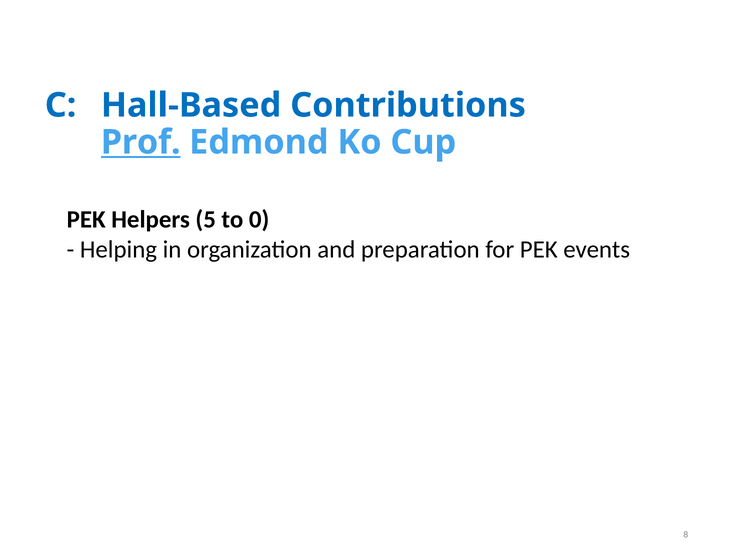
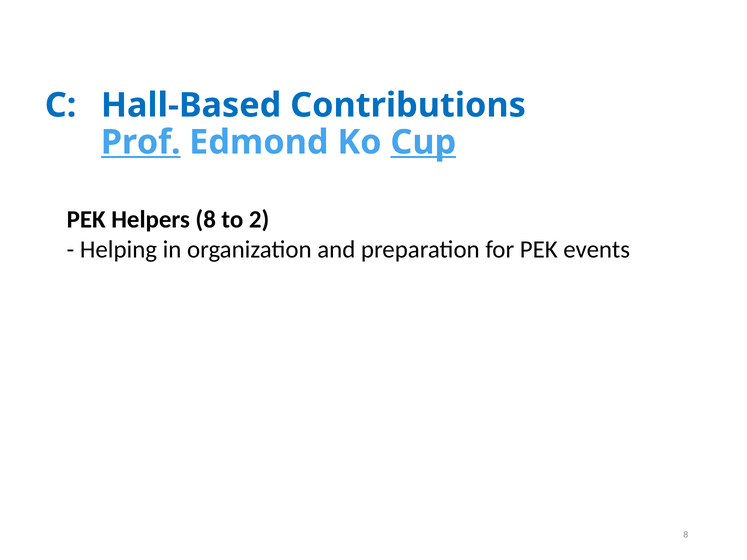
Cup underline: none -> present
Helpers 5: 5 -> 8
0: 0 -> 2
